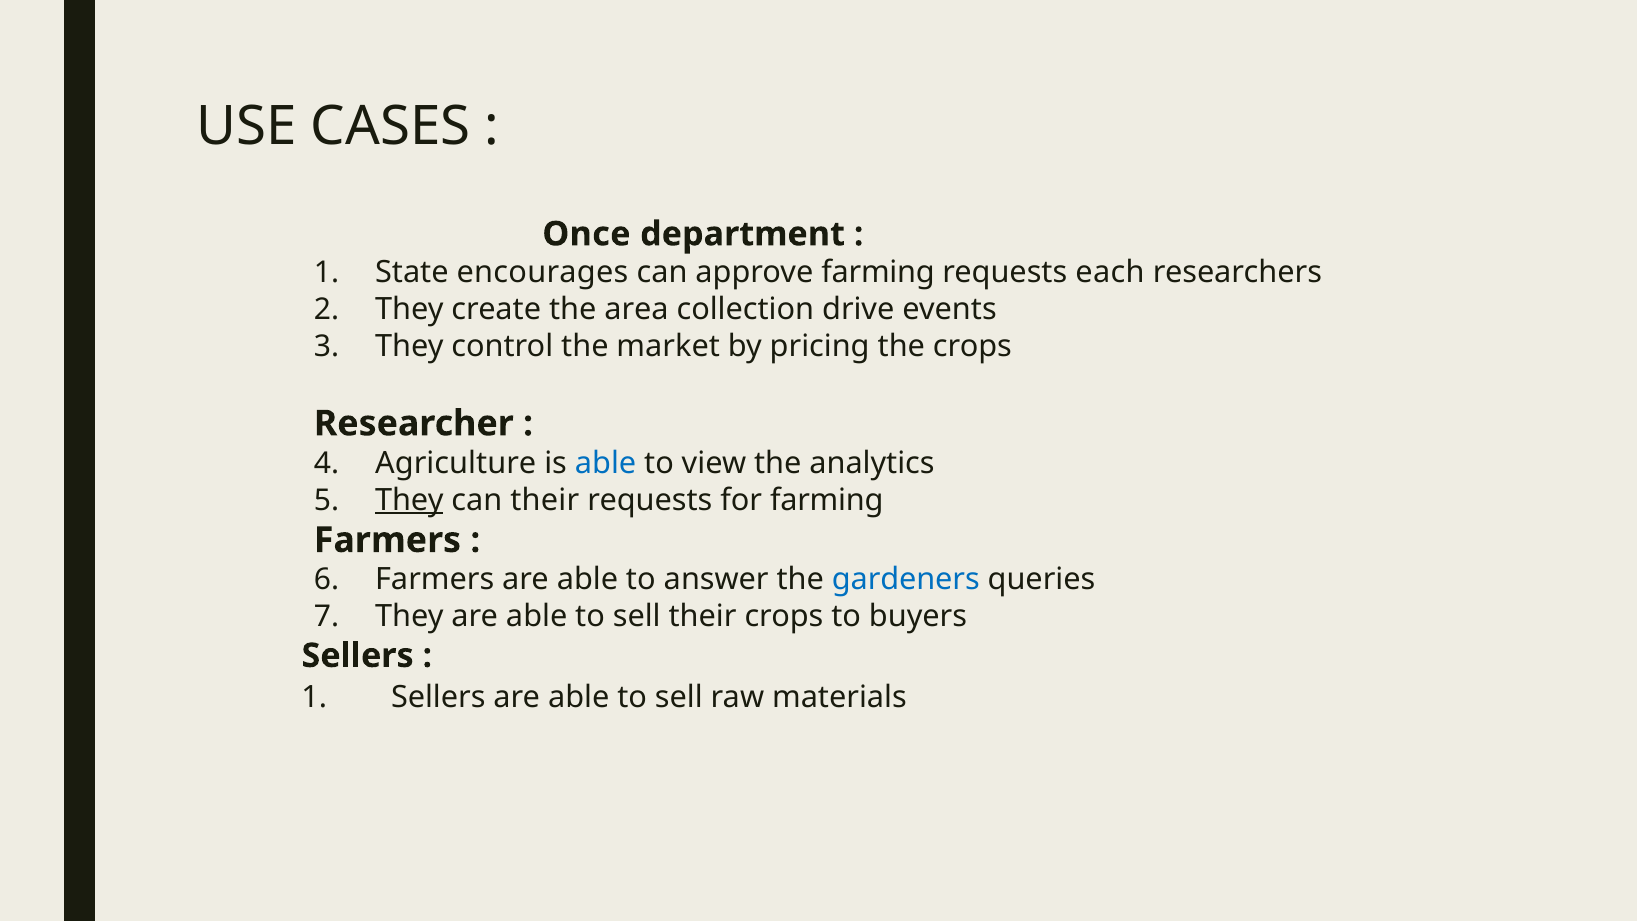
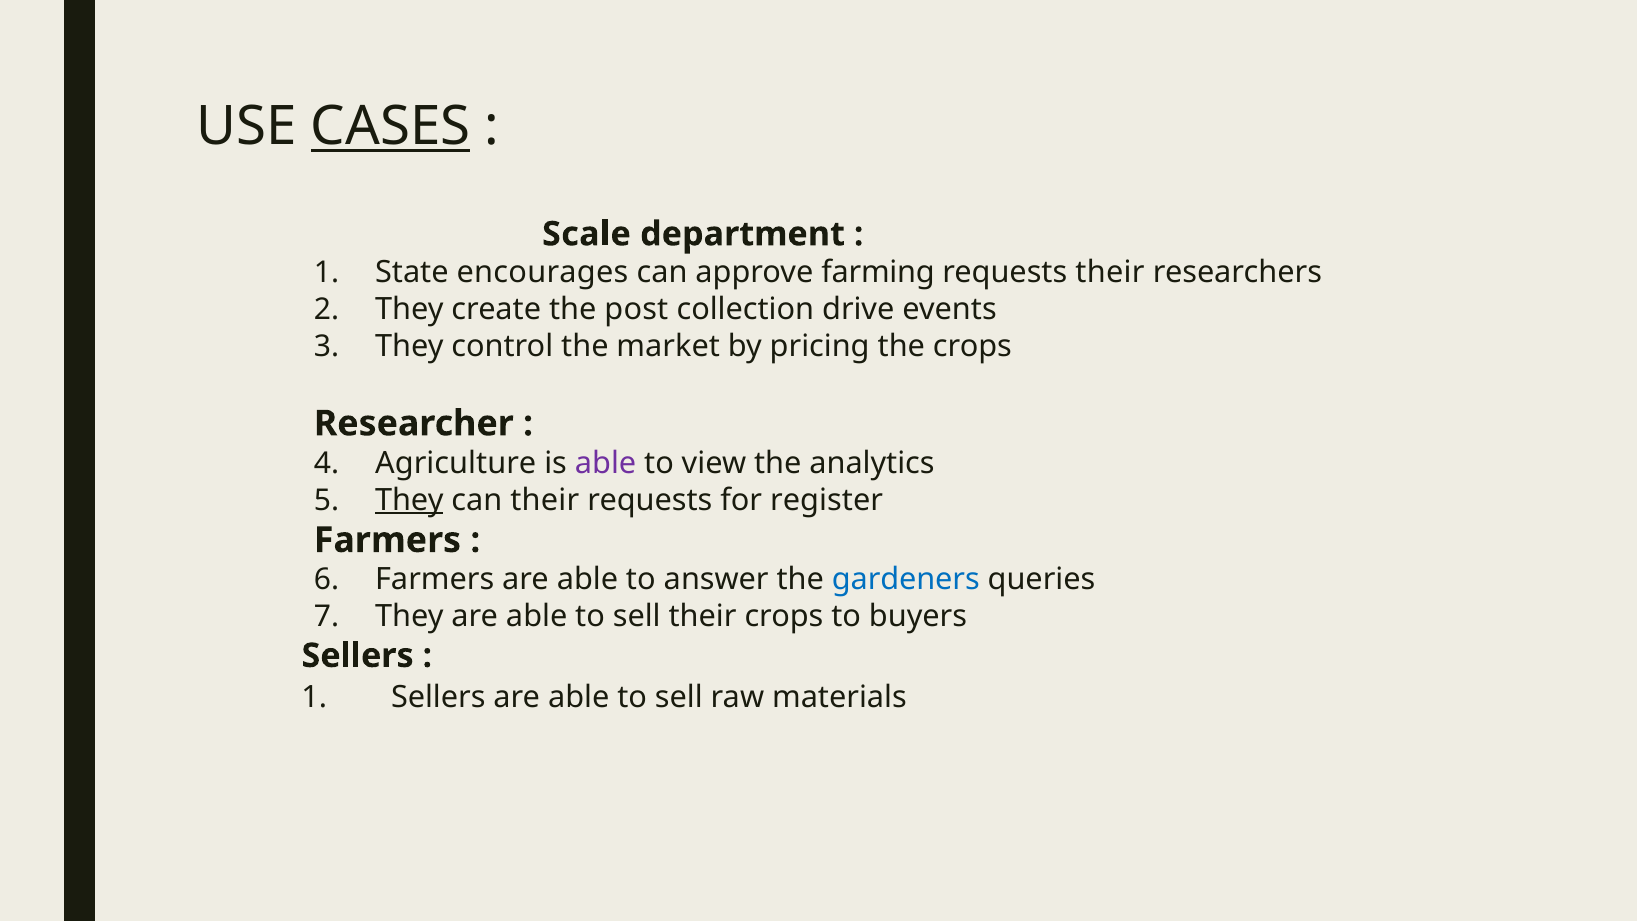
CASES underline: none -> present
Once: Once -> Scale
requests each: each -> their
area: area -> post
able at (606, 463) colour: blue -> purple
for farming: farming -> register
